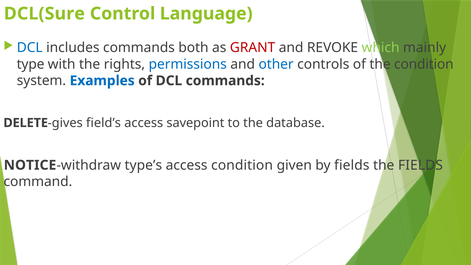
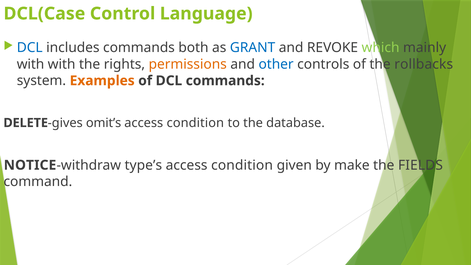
DCL(Sure: DCL(Sure -> DCL(Case
GRANT colour: red -> blue
type at (31, 64): type -> with
permissions colour: blue -> orange
the condition: condition -> rollbacks
Examples colour: blue -> orange
field’s: field’s -> omit’s
savepoint at (195, 123): savepoint -> condition
by fields: fields -> make
